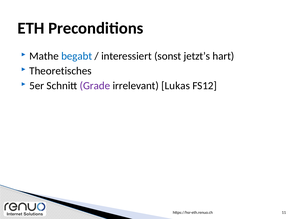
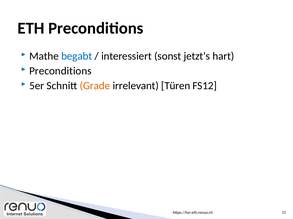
Theoretisches at (60, 71): Theoretisches -> Preconditions
Grade colour: purple -> orange
Lukas: Lukas -> Türen
